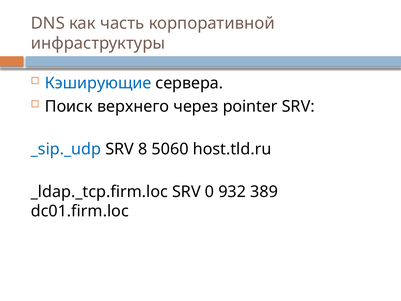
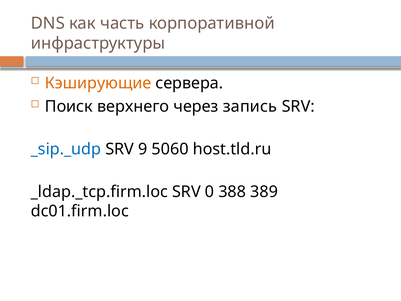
Кэширующие colour: blue -> orange
pointer: pointer -> запись
8: 8 -> 9
932: 932 -> 388
